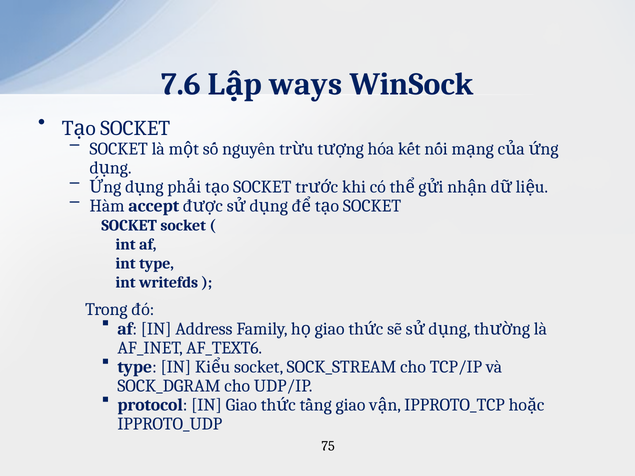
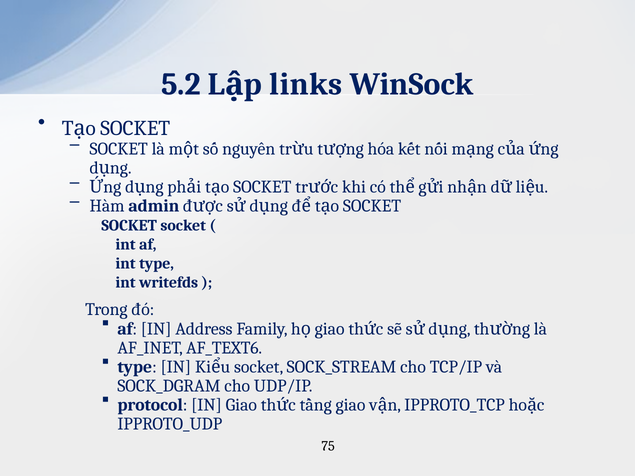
7.6: 7.6 -> 5.2
ways: ways -> links
accept: accept -> admin
